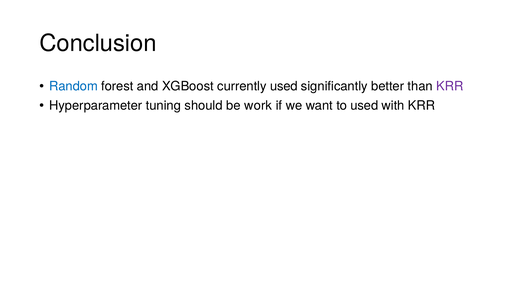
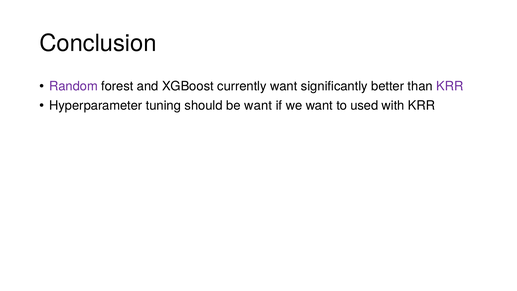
Random colour: blue -> purple
currently used: used -> want
be work: work -> want
